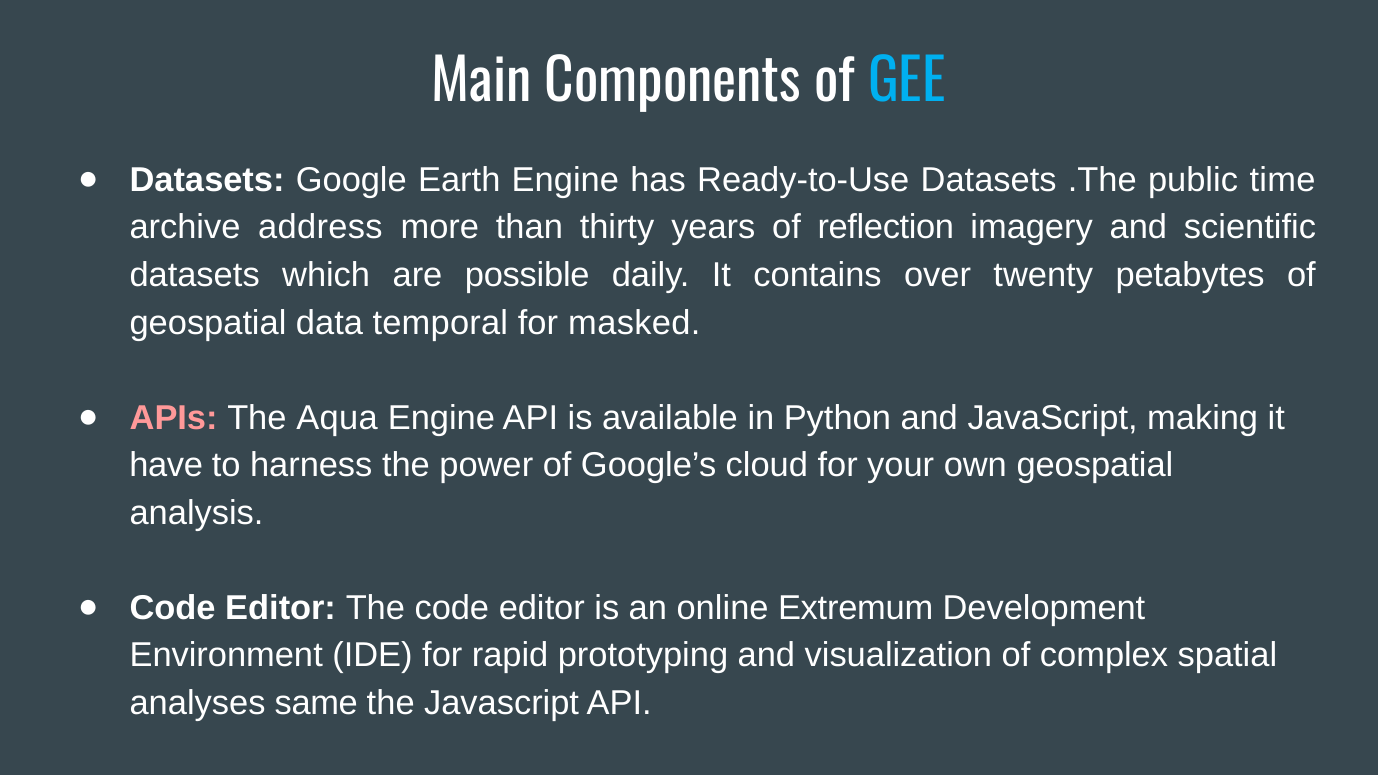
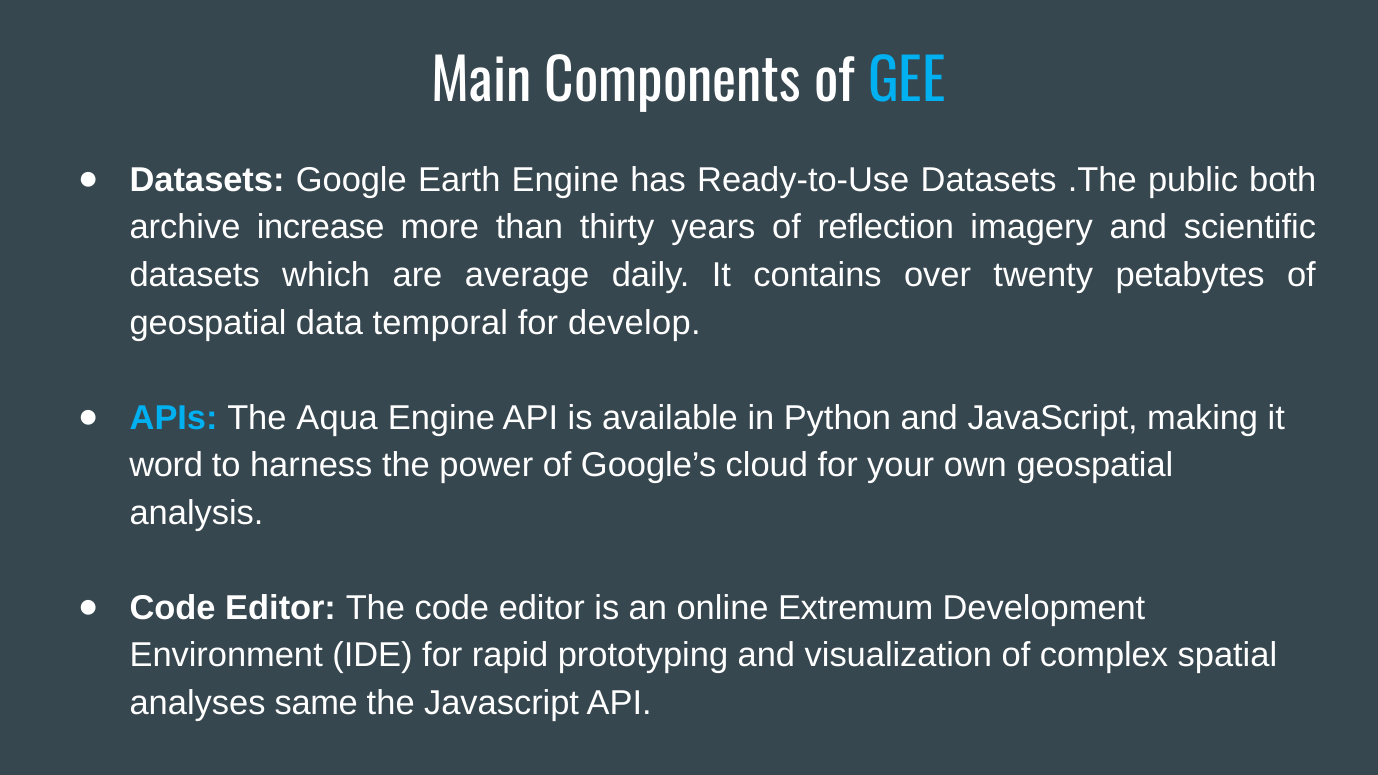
time: time -> both
address: address -> increase
possible: possible -> average
masked: masked -> develop
APIs colour: pink -> light blue
have: have -> word
